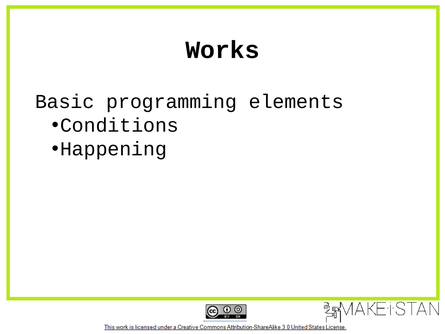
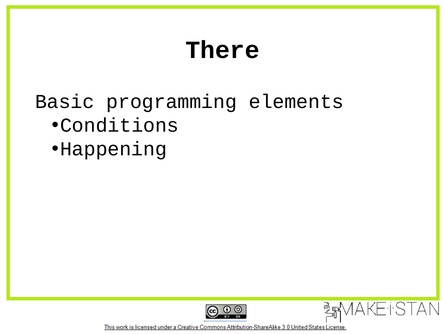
Works: Works -> There
